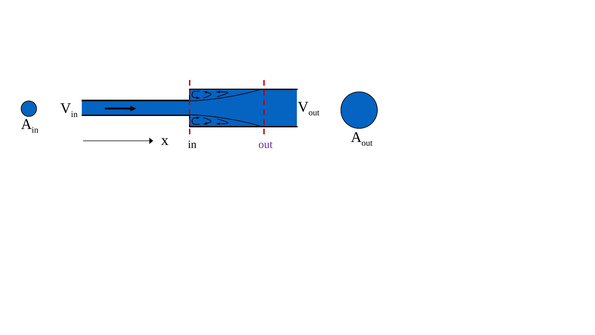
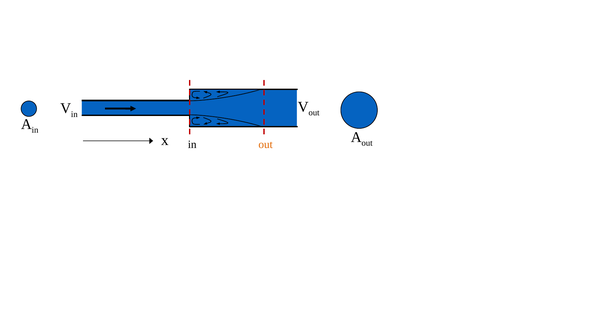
out at (266, 144) colour: purple -> orange
